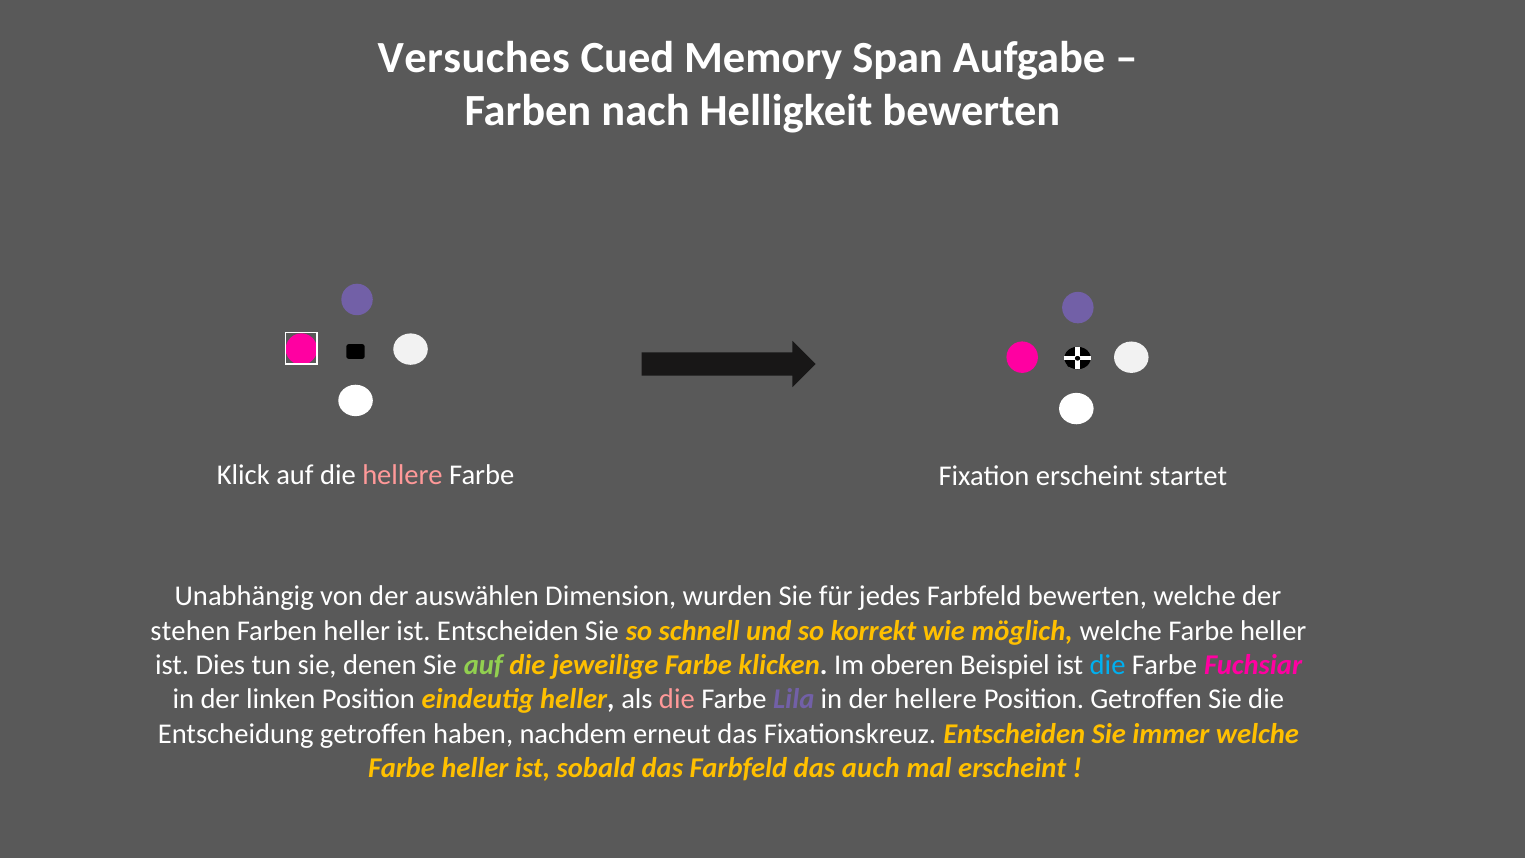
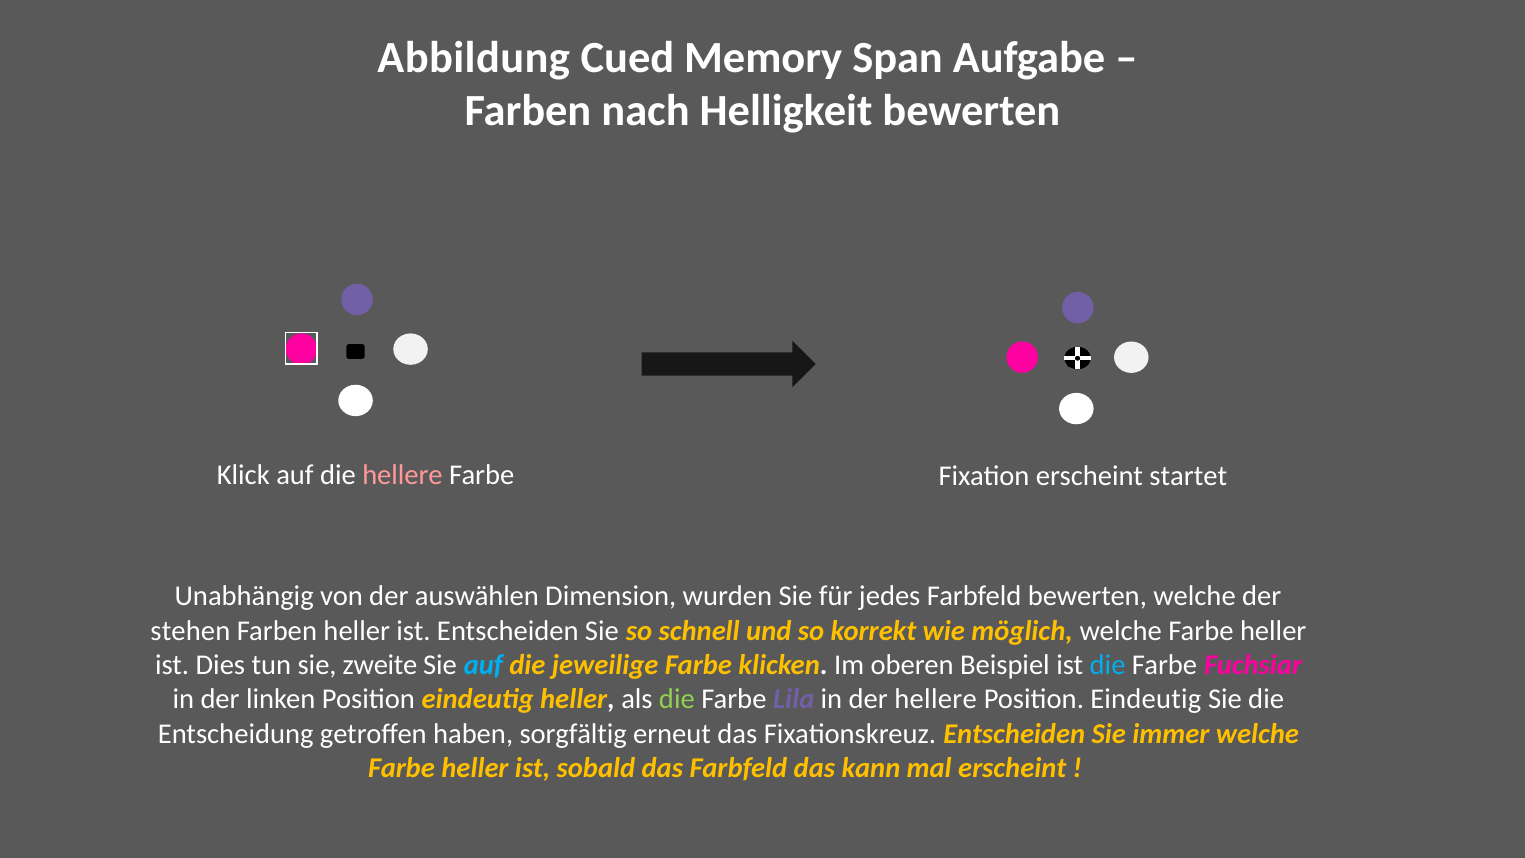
Versuches: Versuches -> Abbildung
denen: denen -> zweite
auf at (483, 665) colour: light green -> light blue
die at (677, 699) colour: pink -> light green
Getroffen at (1146, 699): Getroffen -> Eindeutig
nachdem: nachdem -> sorgfältig
auch: auch -> kann
